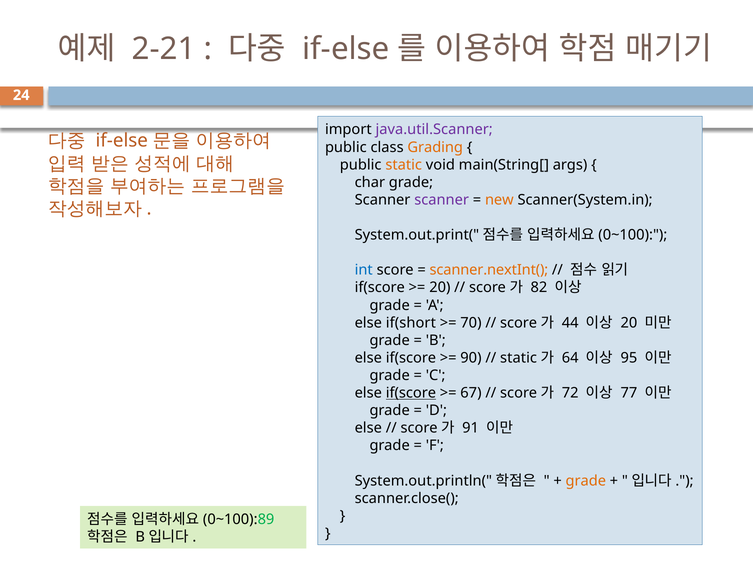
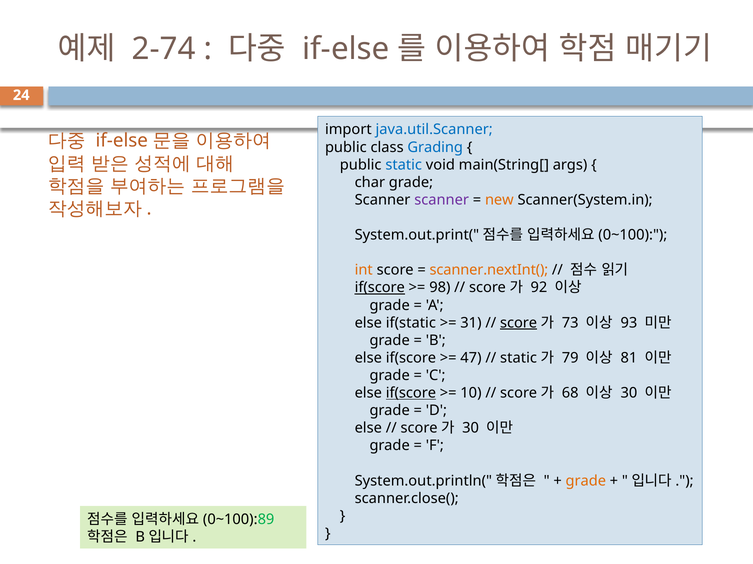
2-21: 2-21 -> 2-74
java.util.Scanner colour: purple -> blue
Grading colour: orange -> blue
static at (404, 165) colour: orange -> blue
int colour: blue -> orange
if(score at (380, 288) underline: none -> present
20 at (440, 288): 20 -> 98
82: 82 -> 92
if(short: if(short -> if(static
70: 70 -> 31
score at (519, 323) underline: none -> present
44: 44 -> 73
20 at (629, 323): 20 -> 93
90: 90 -> 47
64: 64 -> 79
95: 95 -> 81
67: 67 -> 10
72: 72 -> 68
77 at (629, 394): 77 -> 30
91 at (471, 429): 91 -> 30
